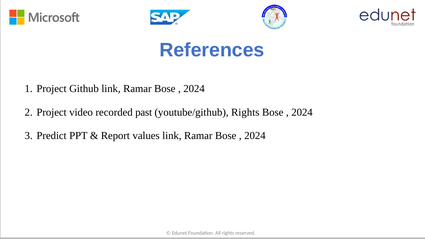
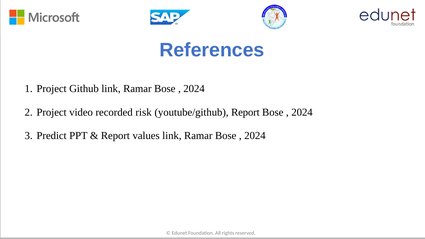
past: past -> risk
youtube/github Rights: Rights -> Report
